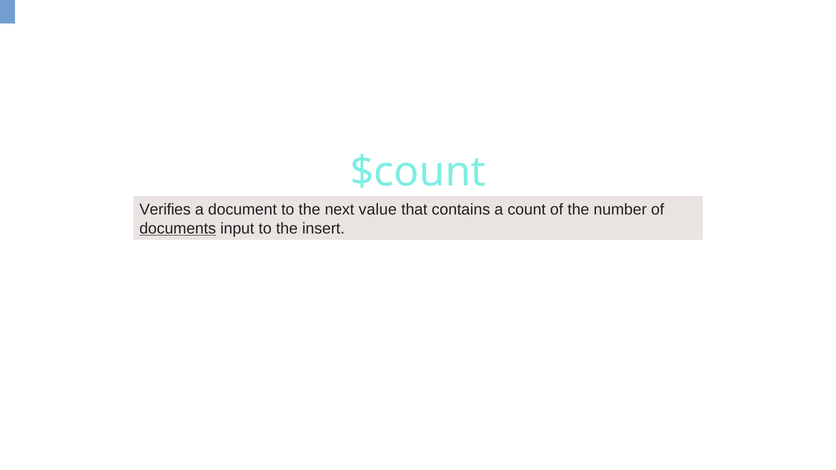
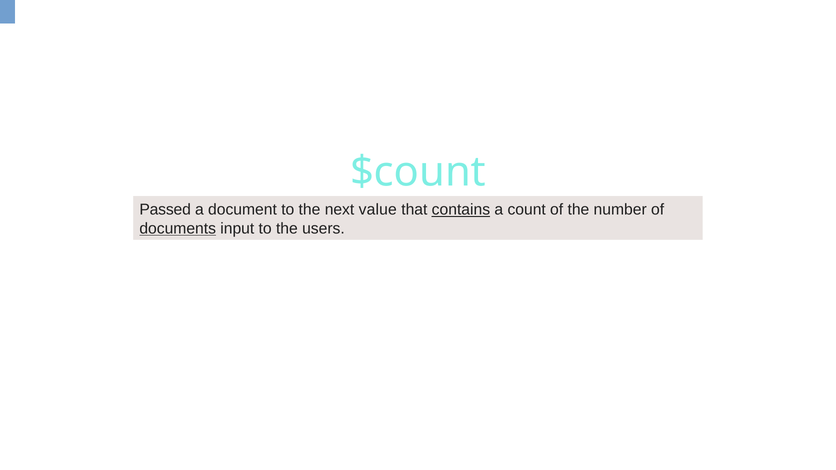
Verifies: Verifies -> Passed
contains underline: none -> present
insert: insert -> users
